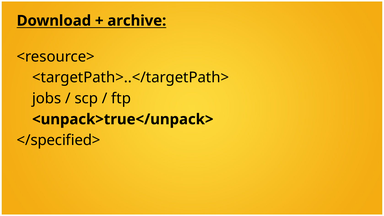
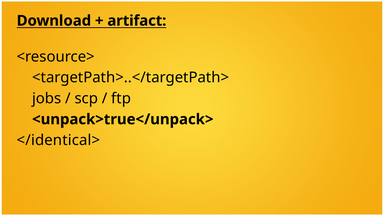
archive: archive -> artifact
</specified>: </specified> -> </identical>
